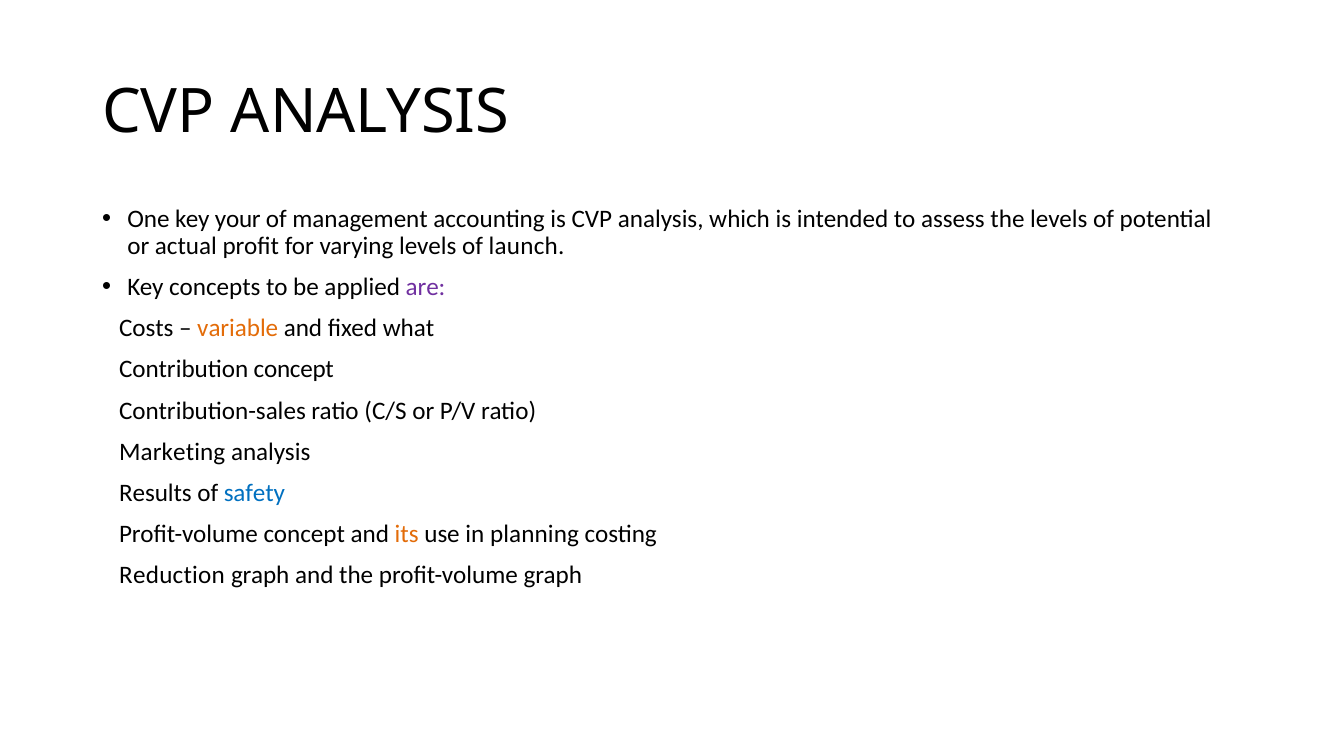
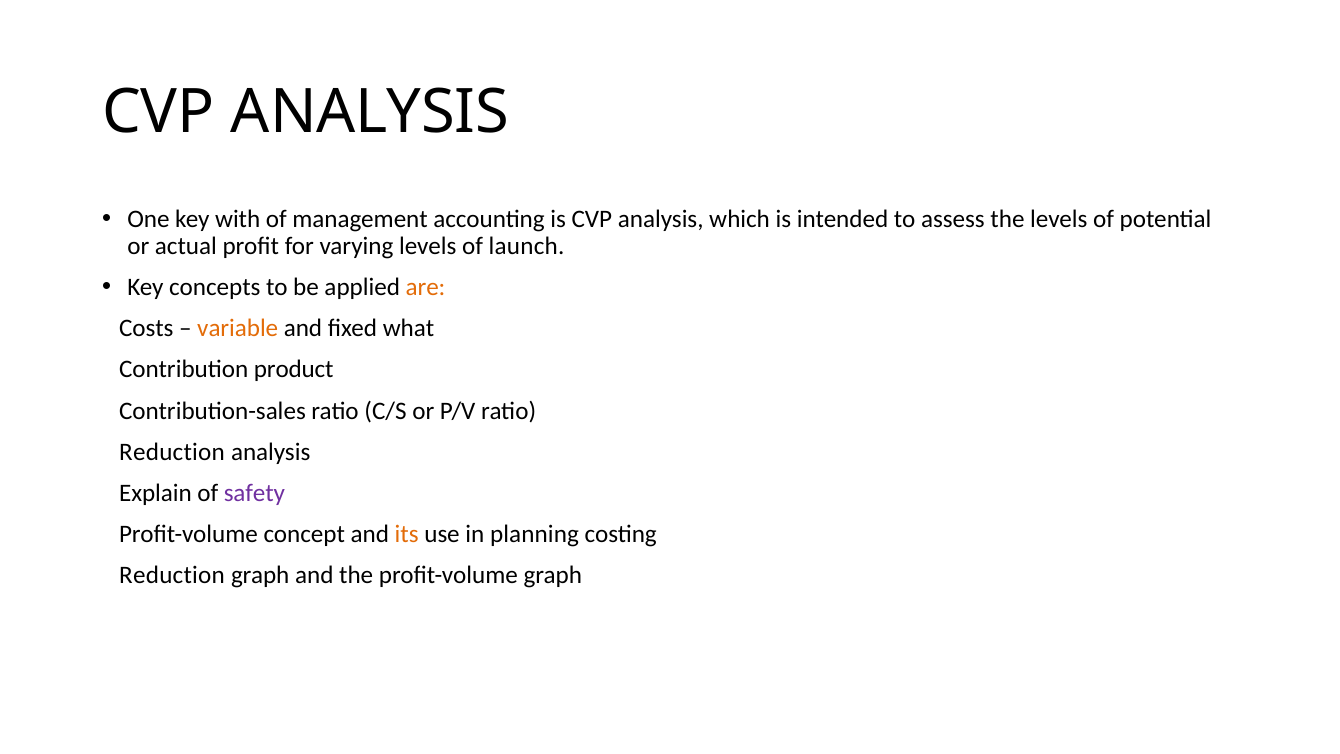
your: your -> with
are colour: purple -> orange
Contribution concept: concept -> product
Marketing at (172, 452): Marketing -> Reduction
Results: Results -> Explain
safety colour: blue -> purple
